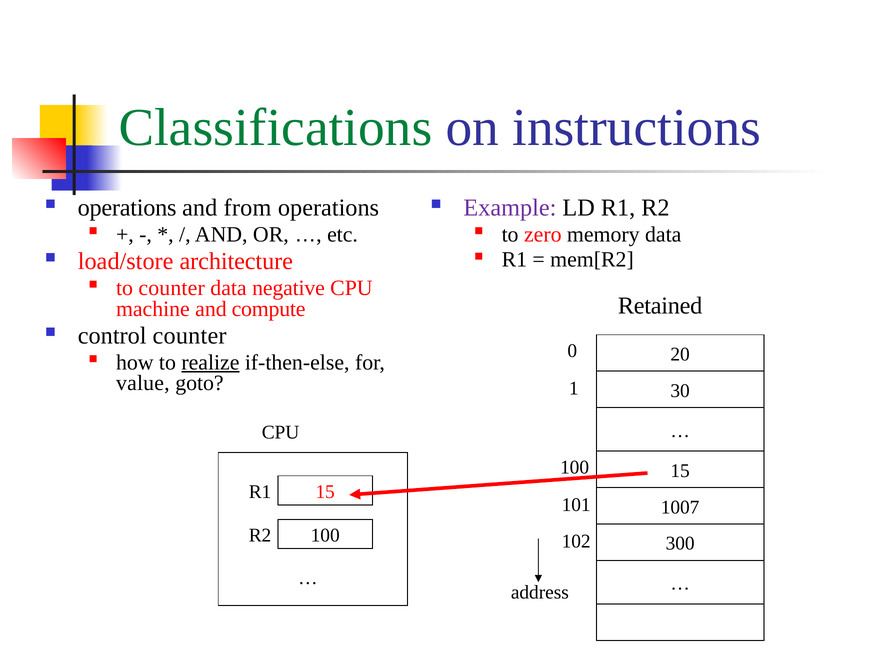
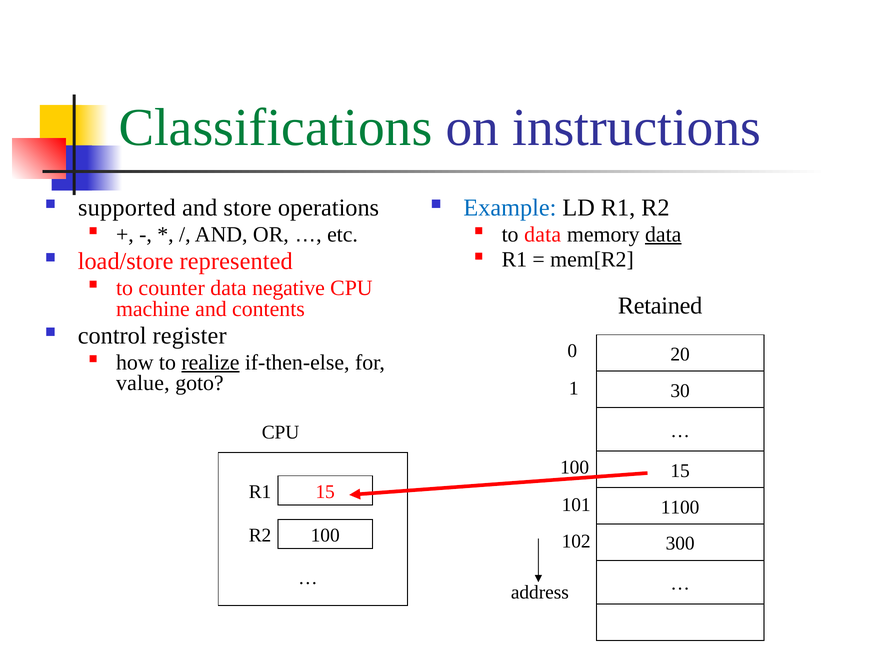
operations at (127, 208): operations -> supported
from: from -> store
Example colour: purple -> blue
to zero: zero -> data
data at (663, 234) underline: none -> present
architecture: architecture -> represented
compute: compute -> contents
control counter: counter -> register
1007: 1007 -> 1100
